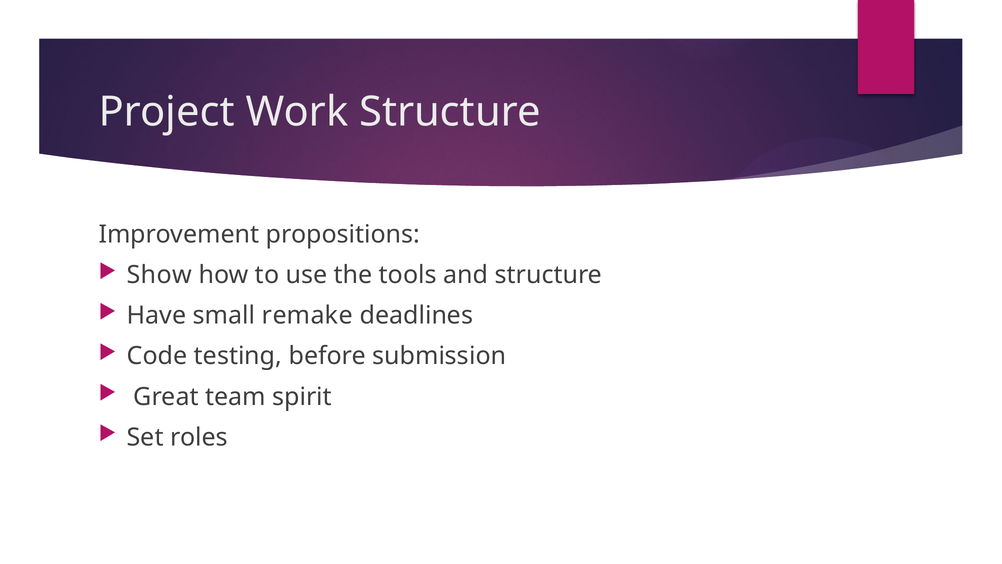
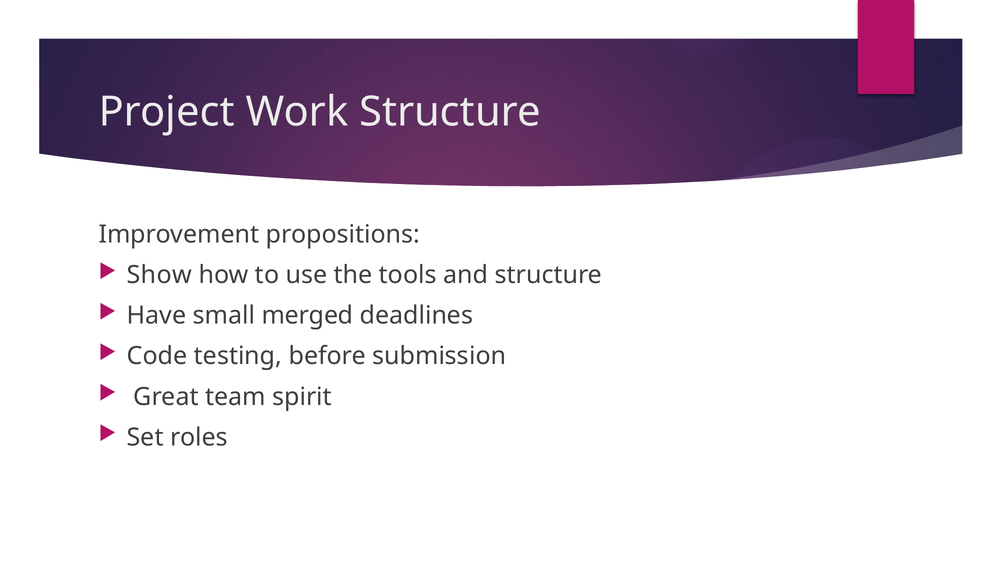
remake: remake -> merged
